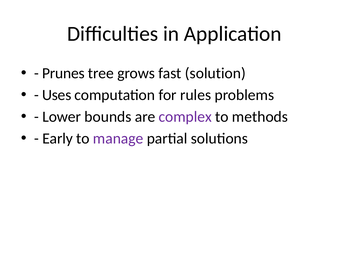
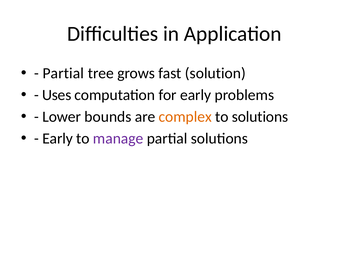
Prunes at (63, 73): Prunes -> Partial
for rules: rules -> early
complex colour: purple -> orange
to methods: methods -> solutions
